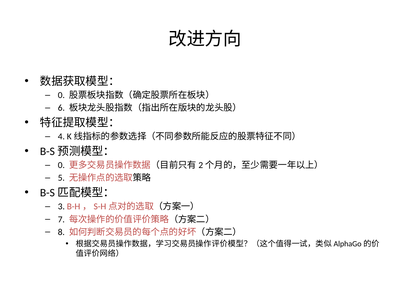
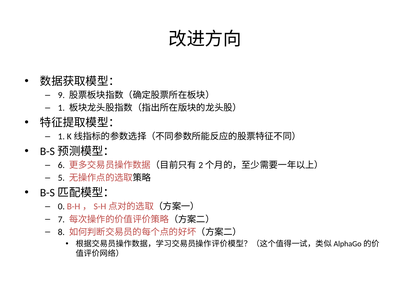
0 at (61, 95): 0 -> 9
6 at (61, 108): 6 -> 1
4 at (61, 137): 4 -> 1
0 at (61, 166): 0 -> 6
3: 3 -> 0
